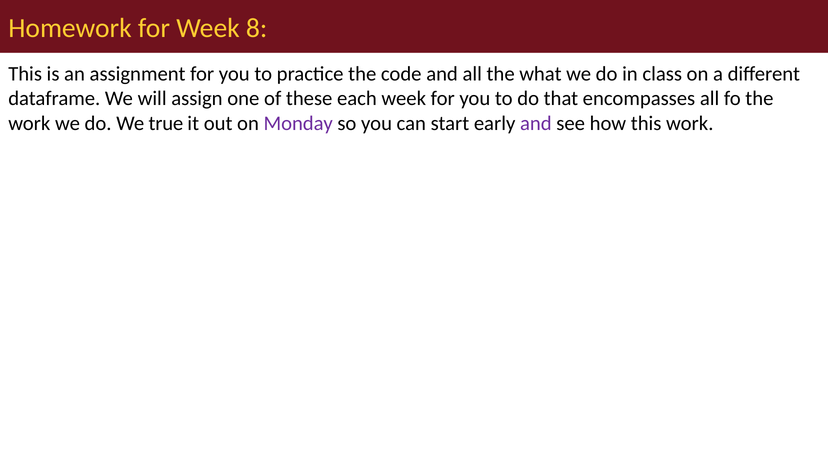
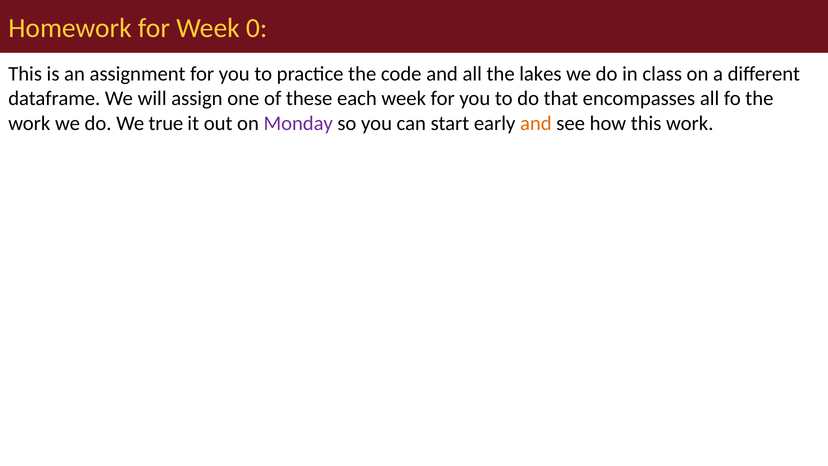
8: 8 -> 0
what: what -> lakes
and at (536, 123) colour: purple -> orange
